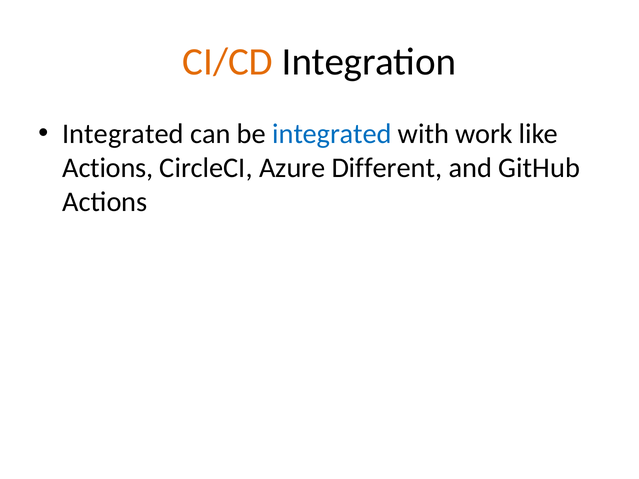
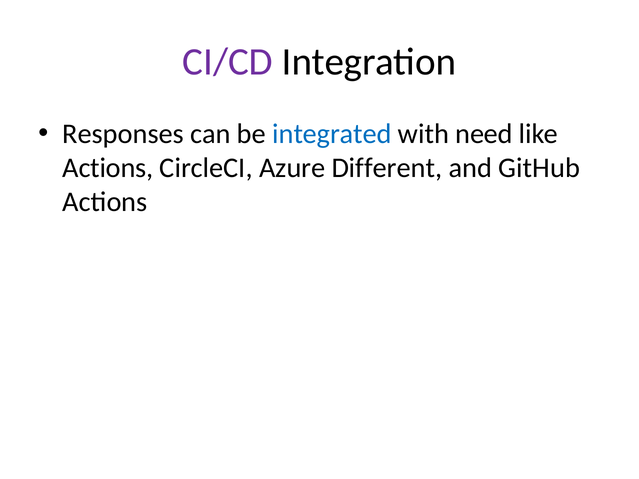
CI/CD colour: orange -> purple
Integrated at (123, 134): Integrated -> Responses
work: work -> need
